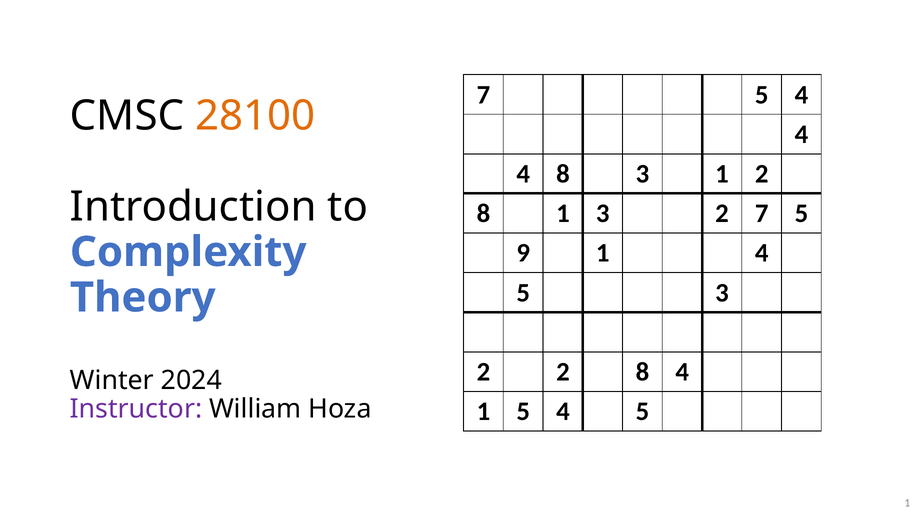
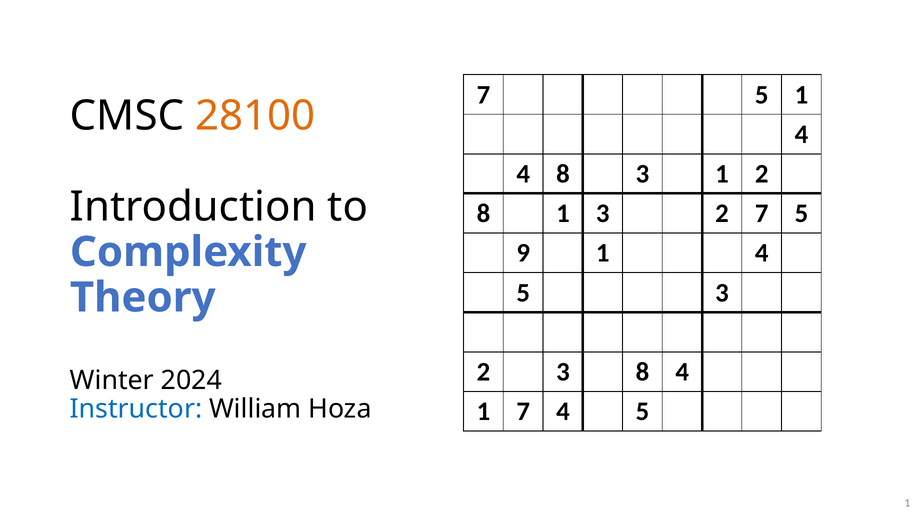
7 5 4: 4 -> 1
2 2: 2 -> 3
1 5: 5 -> 7
Instructor colour: purple -> blue
